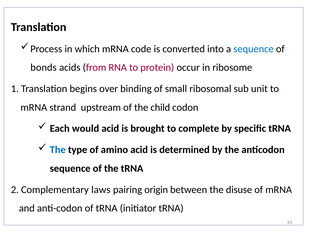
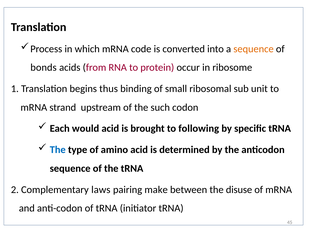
sequence at (254, 49) colour: blue -> orange
over: over -> thus
child: child -> such
complete: complete -> following
origin: origin -> make
